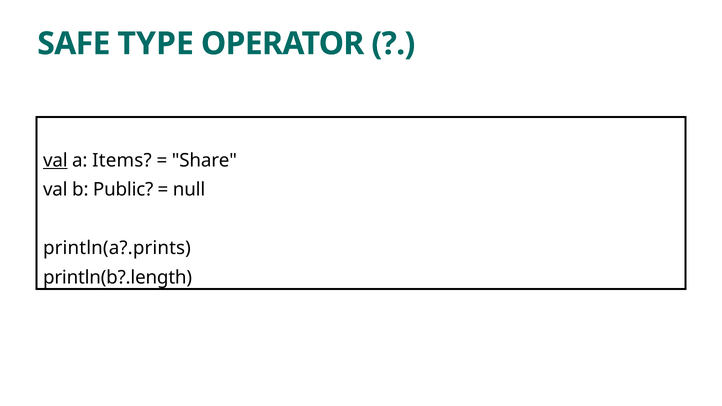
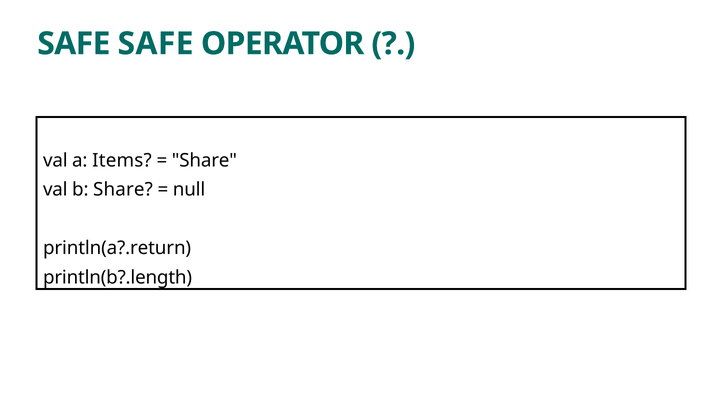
SAFE TYPE: TYPE -> SAFE
val at (55, 160) underline: present -> none
b Public: Public -> Share
println(a?.prints: println(a?.prints -> println(a?.return
